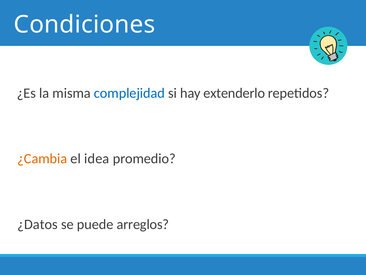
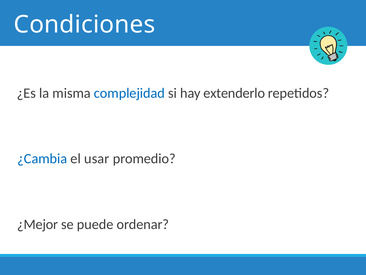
¿Cambia colour: orange -> blue
idea: idea -> usar
¿Datos: ¿Datos -> ¿Mejor
arreglos: arreglos -> ordenar
